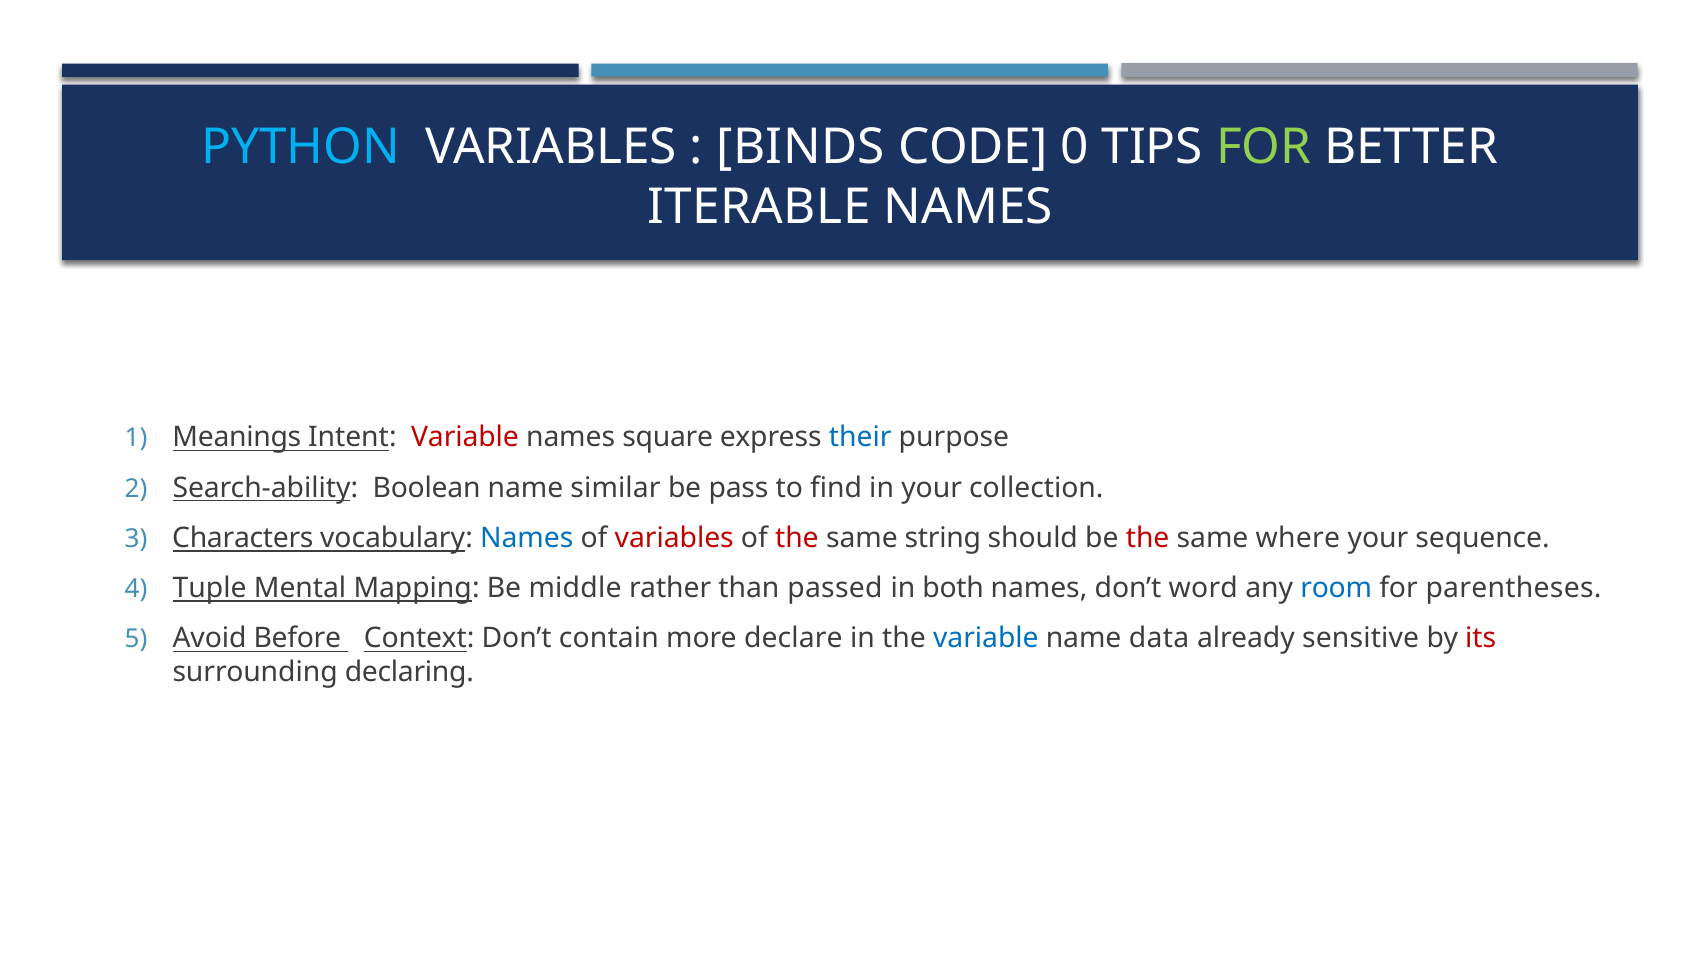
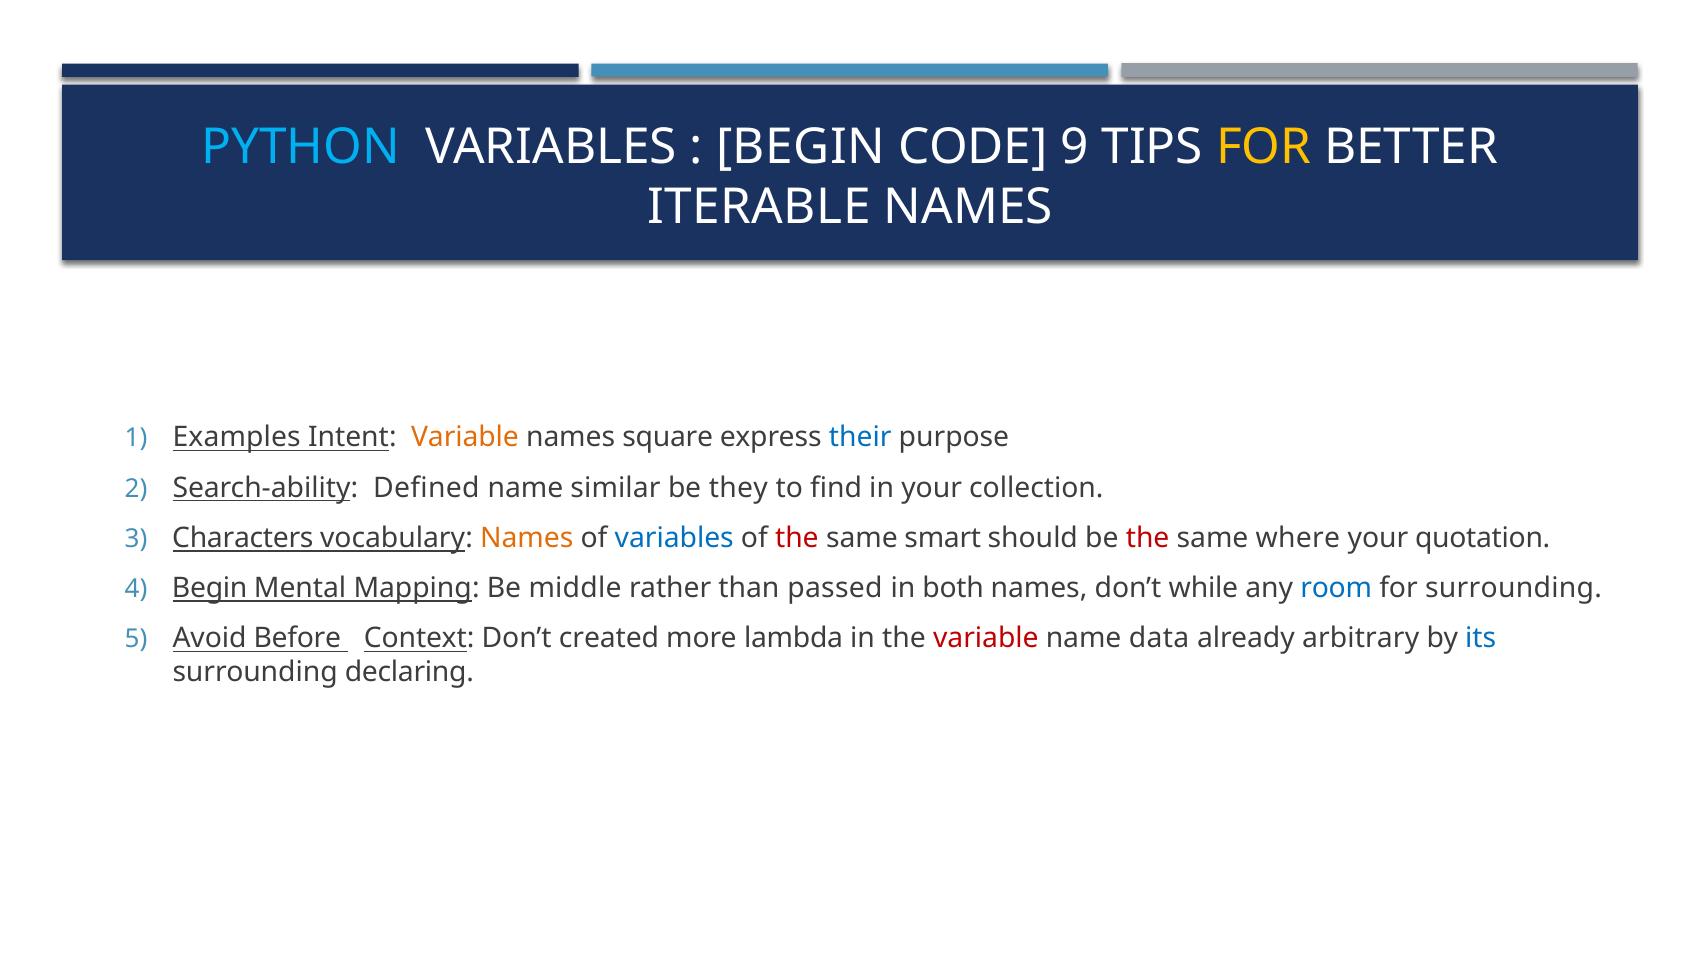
BINDS at (801, 147): BINDS -> BEGIN
0: 0 -> 9
FOR at (1264, 147) colour: light green -> yellow
Meanings: Meanings -> Examples
Variable at (465, 438) colour: red -> orange
Boolean: Boolean -> Defined
pass: pass -> they
Names at (527, 538) colour: blue -> orange
variables at (674, 538) colour: red -> blue
string: string -> smart
sequence: sequence -> quotation
Tuple at (210, 588): Tuple -> Begin
word: word -> while
for parentheses: parentheses -> surrounding
contain: contain -> created
declare: declare -> lambda
variable at (986, 639) colour: blue -> red
sensitive: sensitive -> arbitrary
its colour: red -> blue
